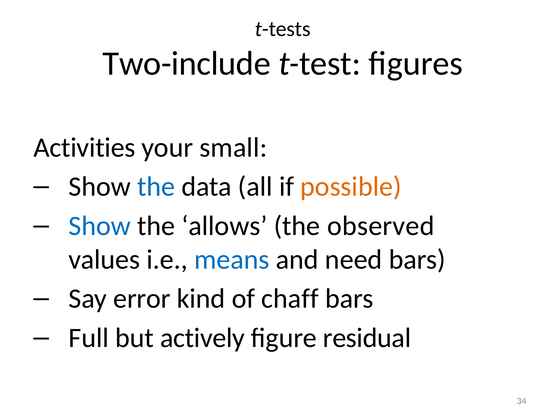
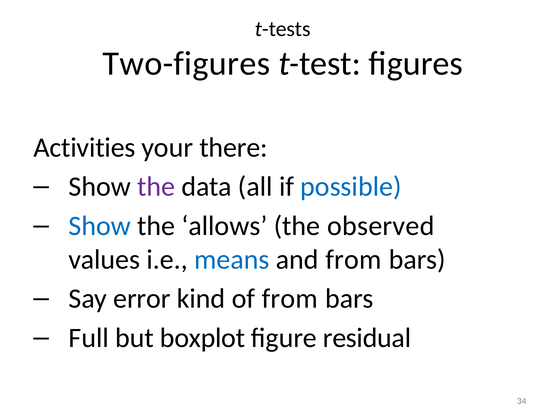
Two-include: Two-include -> Two-figures
small: small -> there
the at (156, 187) colour: blue -> purple
possible colour: orange -> blue
and need: need -> from
of chaff: chaff -> from
actively: actively -> boxplot
